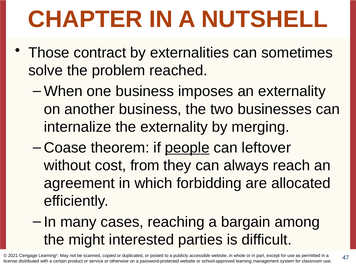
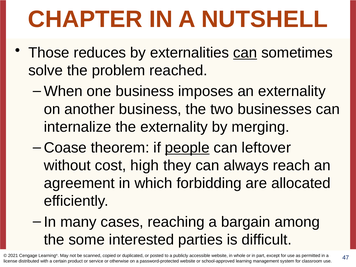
contract: contract -> reduces
can at (245, 53) underline: none -> present
from: from -> high
might: might -> some
